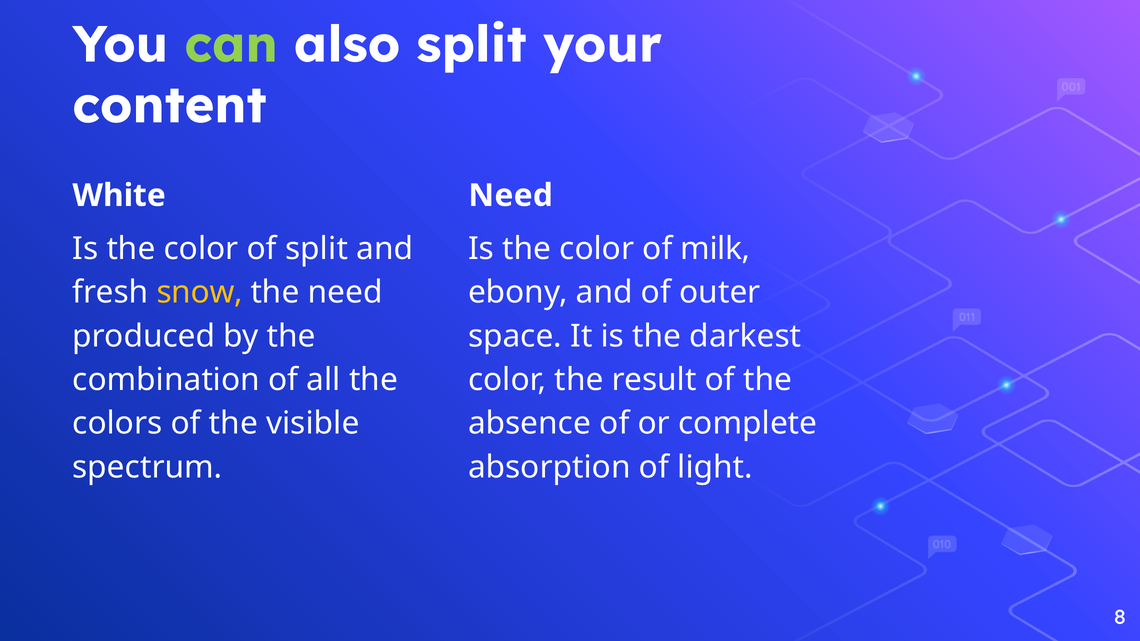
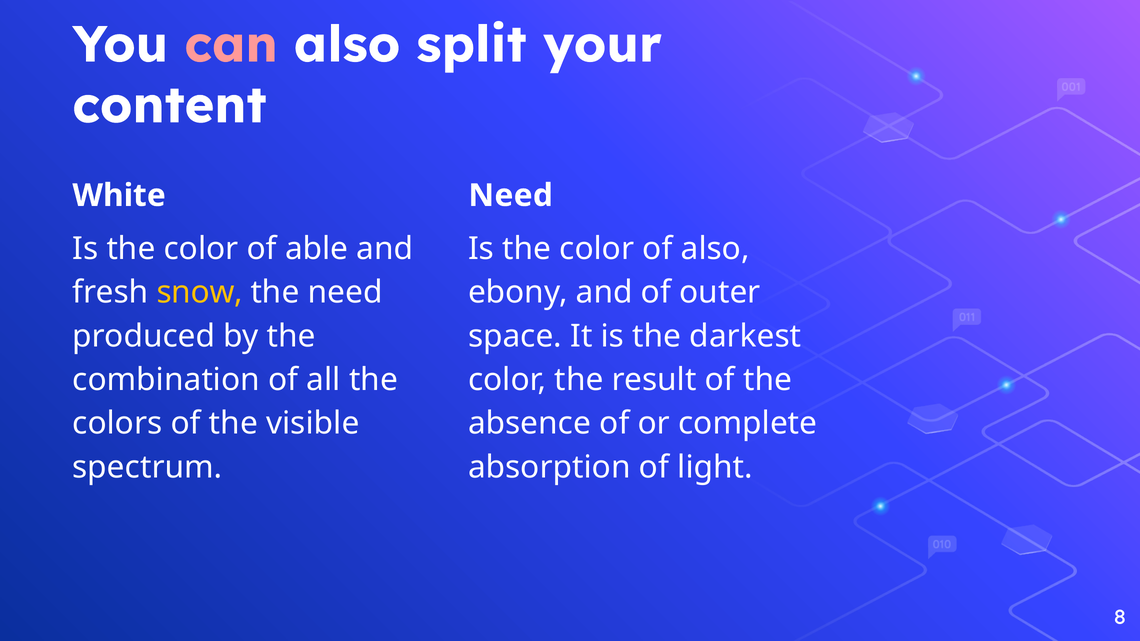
can colour: light green -> pink
of split: split -> able
of milk: milk -> also
